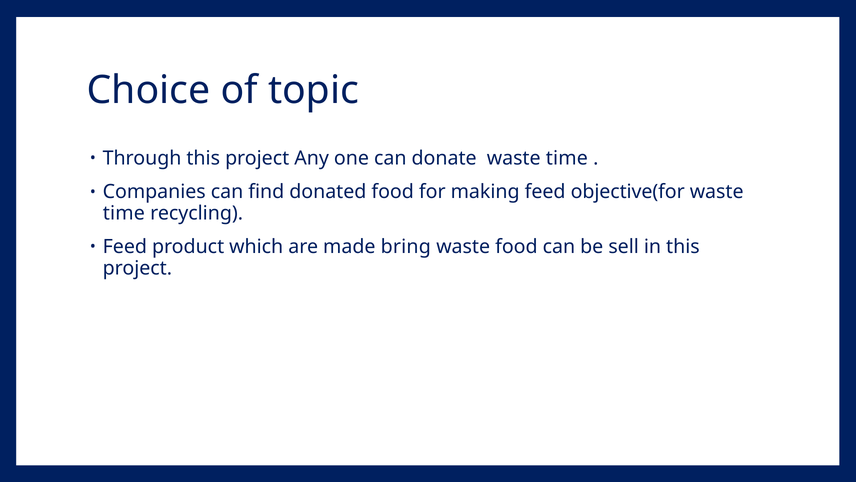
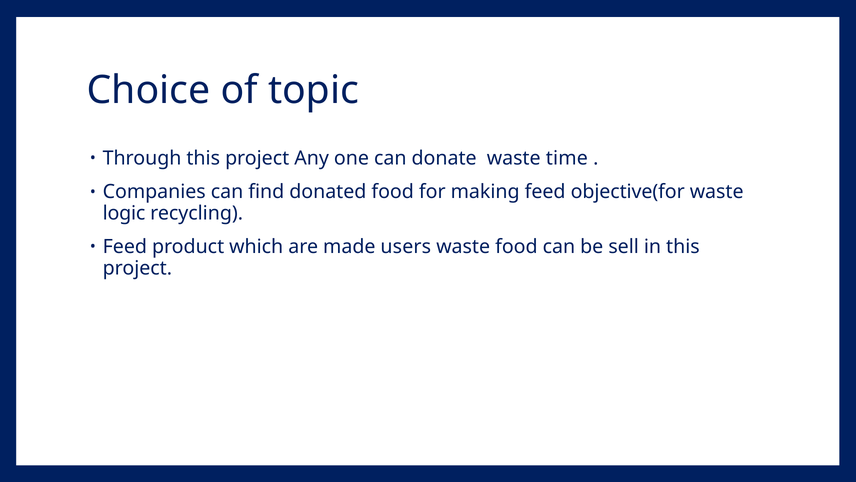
time at (124, 213): time -> logic
bring: bring -> users
